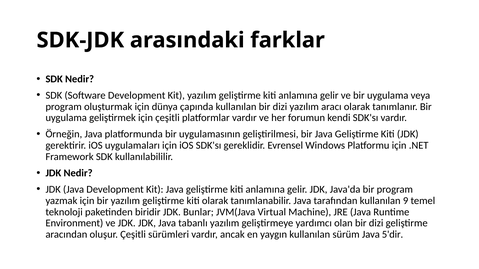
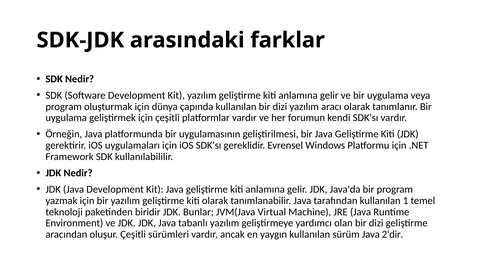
9: 9 -> 1
5'dir: 5'dir -> 2'dir
